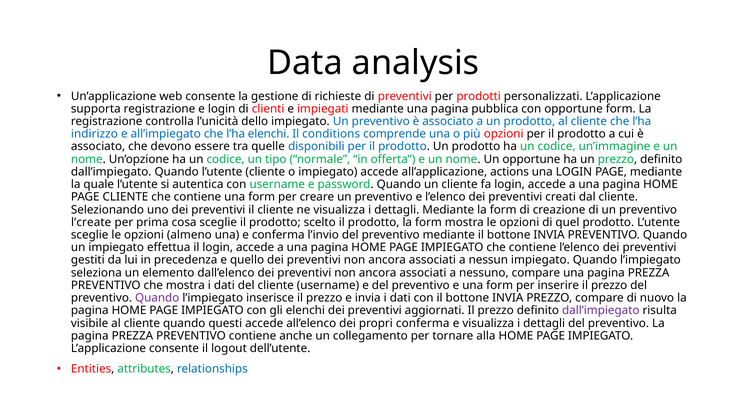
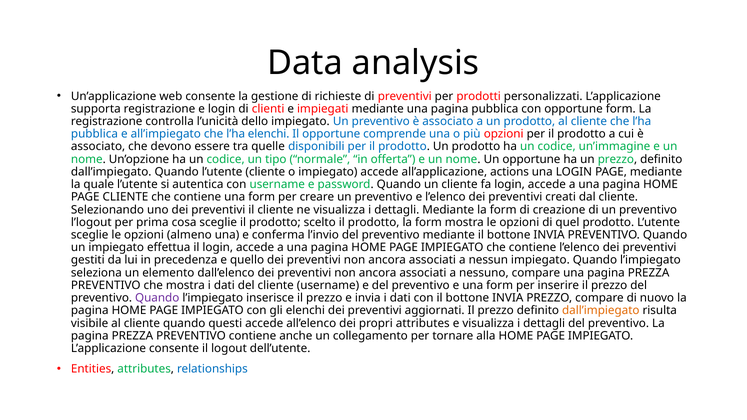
indirizzo at (94, 134): indirizzo -> pubblica
Il conditions: conditions -> opportune
l’create: l’create -> l’logout
dall’impiegato at (601, 311) colour: purple -> orange
propri conferma: conferma -> attributes
